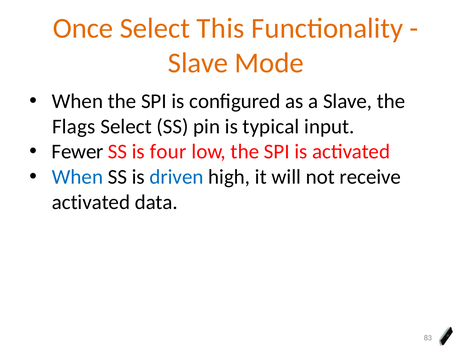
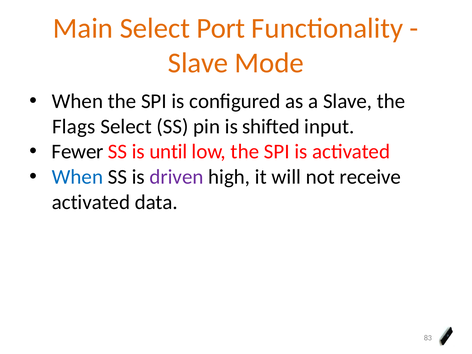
Once: Once -> Main
This: This -> Port
typical: typical -> shifted
four: four -> until
driven colour: blue -> purple
